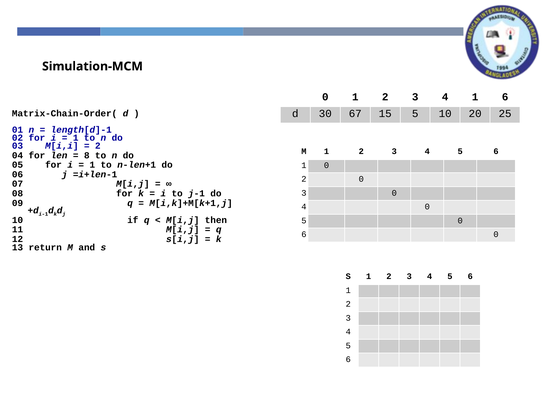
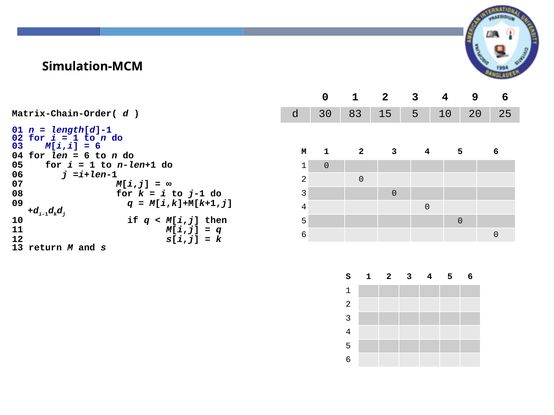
4 1: 1 -> 9
67: 67 -> 83
2 at (98, 146): 2 -> 6
8 at (87, 155): 8 -> 6
